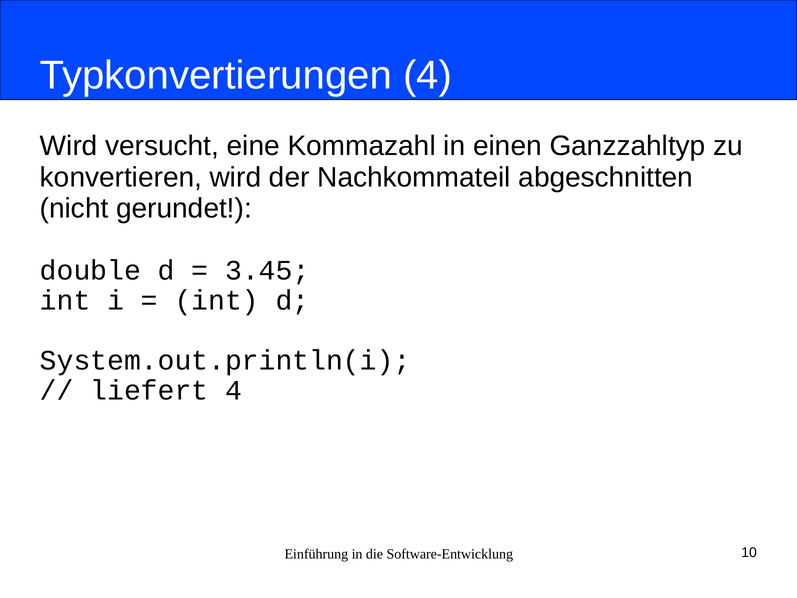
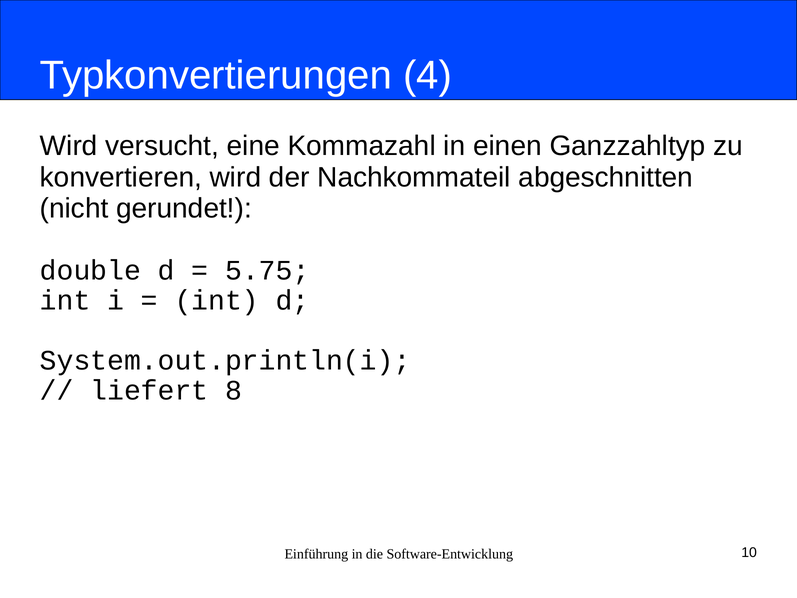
3.45: 3.45 -> 5.75
liefert 4: 4 -> 8
